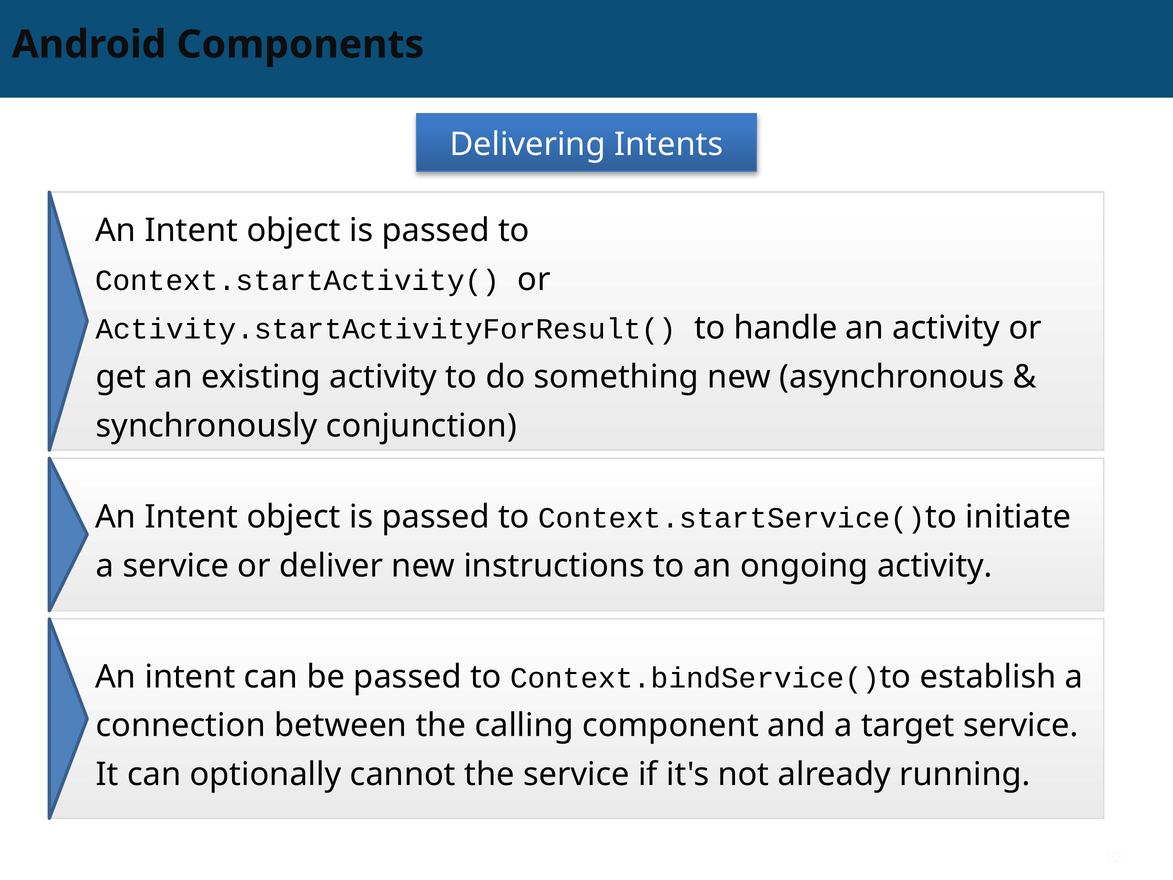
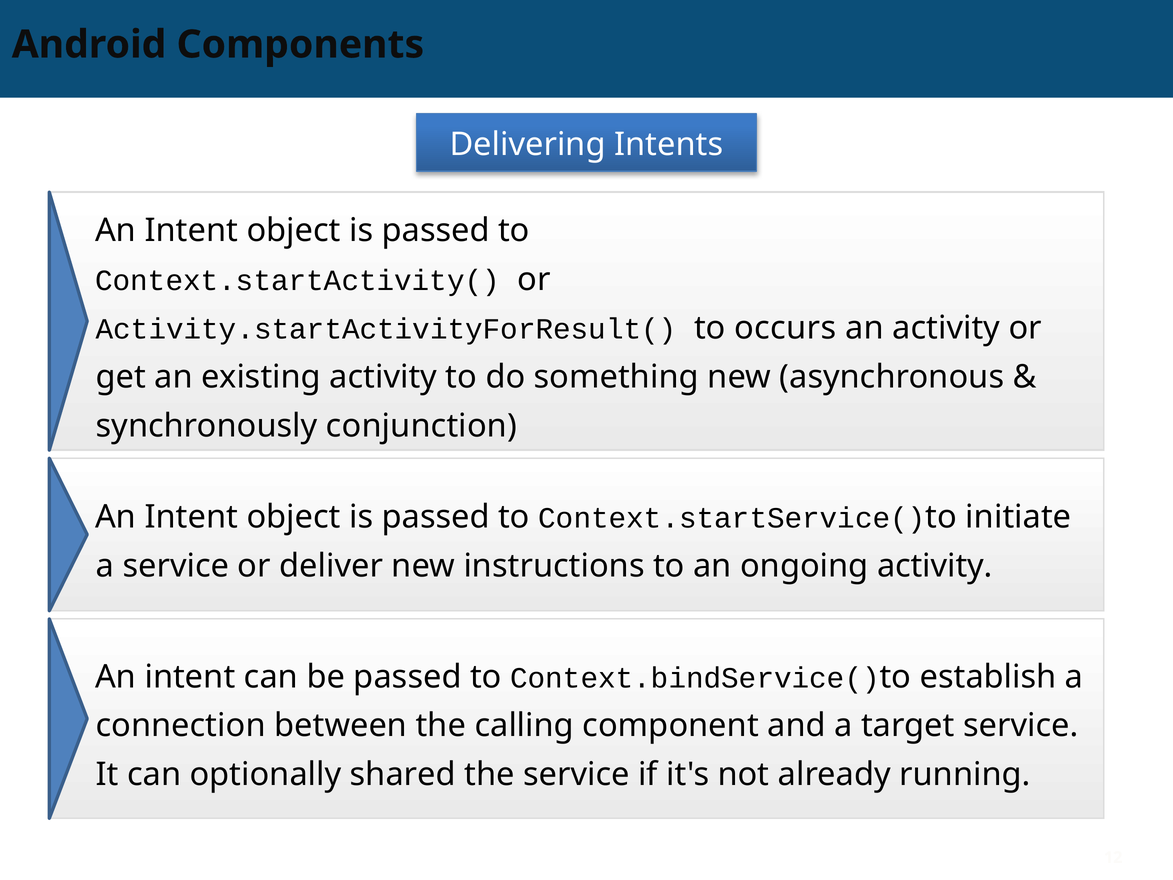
handle: handle -> occurs
cannot: cannot -> shared
